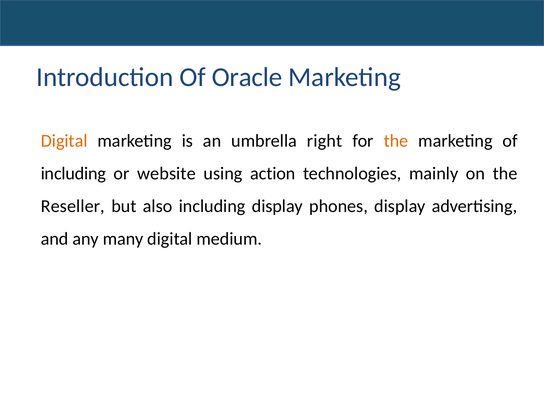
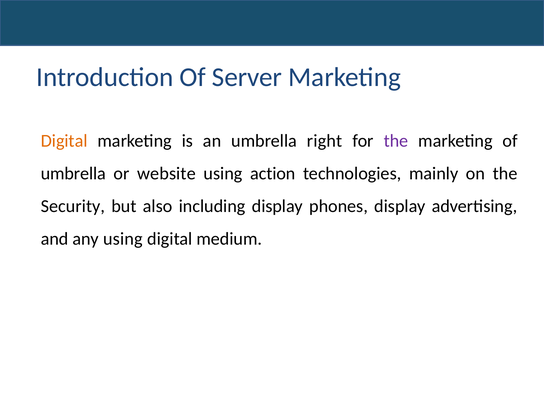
Oracle: Oracle -> Server
the at (396, 141) colour: orange -> purple
including at (73, 174): including -> umbrella
Reseller: Reseller -> Security
any many: many -> using
